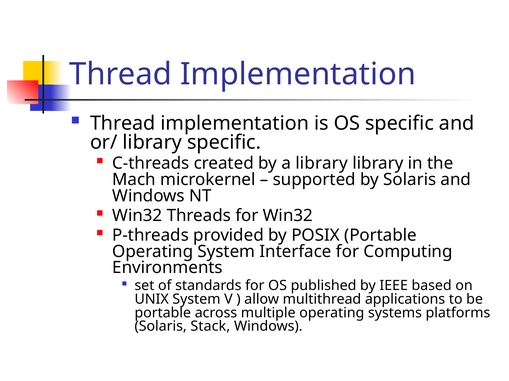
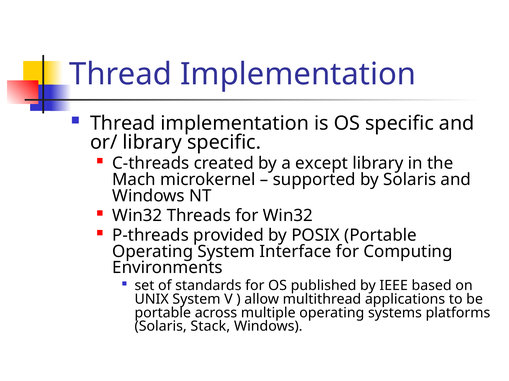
a library: library -> except
